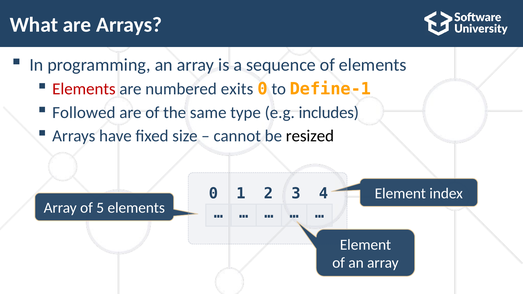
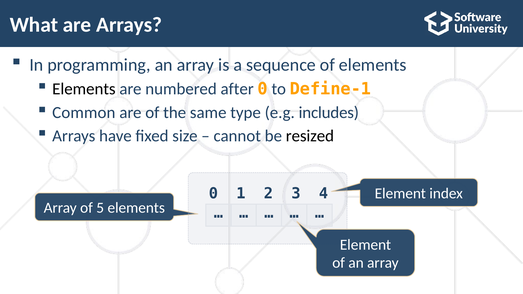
Elements at (84, 89) colour: red -> black
exits: exits -> after
Followed: Followed -> Common
